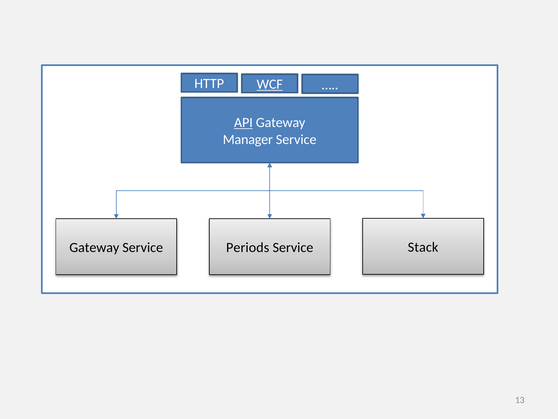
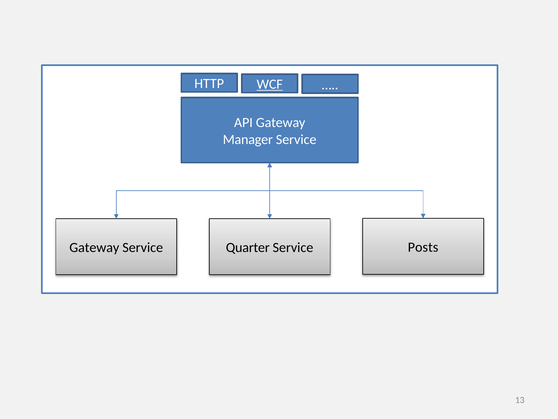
API underline: present -> none
Periods: Periods -> Quarter
Stack: Stack -> Posts
